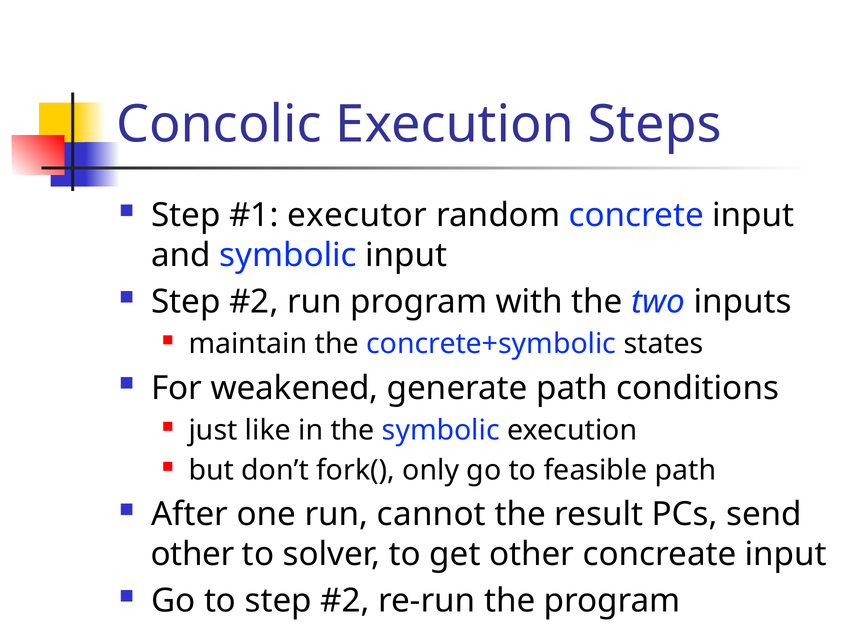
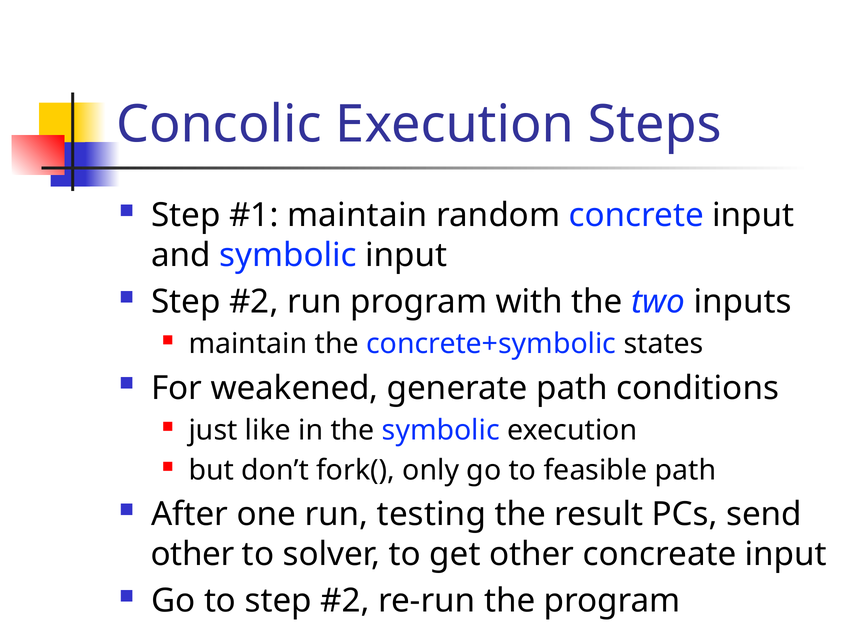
executor at (357, 215): executor -> maintain
cannot: cannot -> testing
